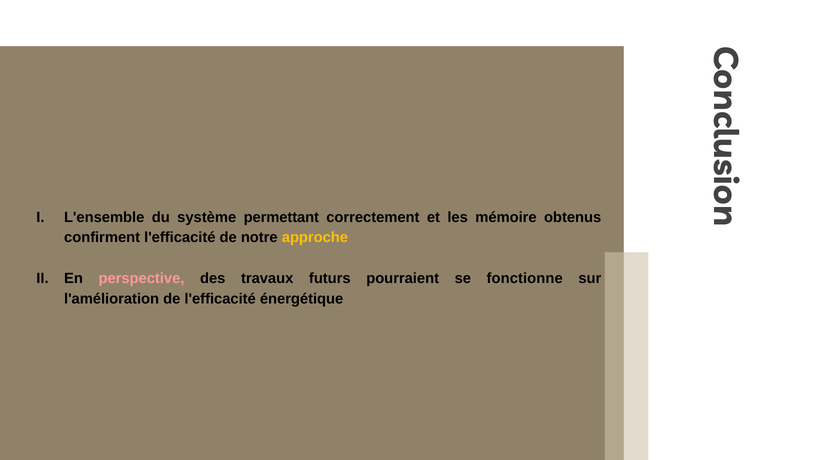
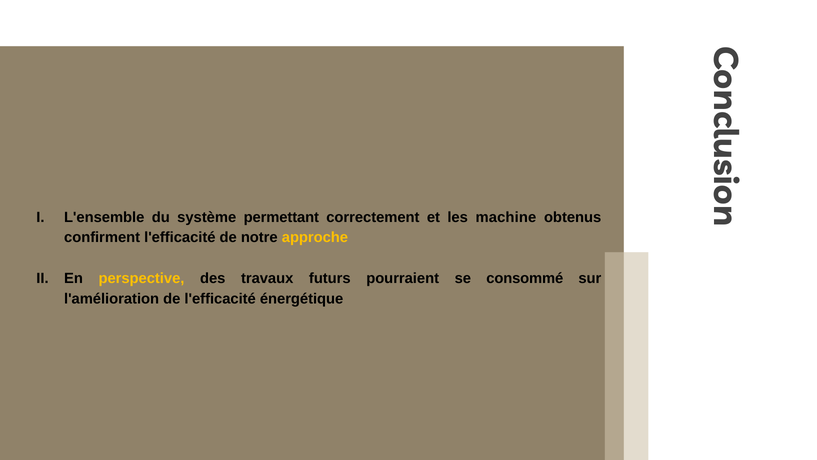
mémoire: mémoire -> machine
perspective colour: pink -> yellow
fonctionne: fonctionne -> consommé
